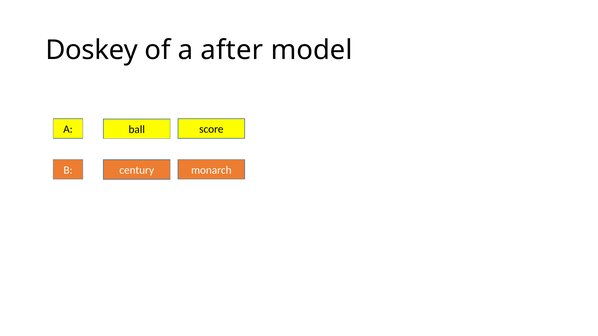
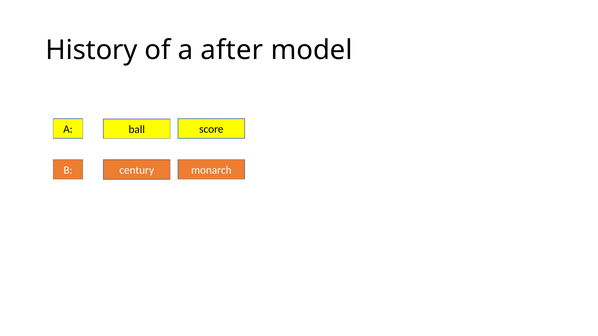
Doskey: Doskey -> History
